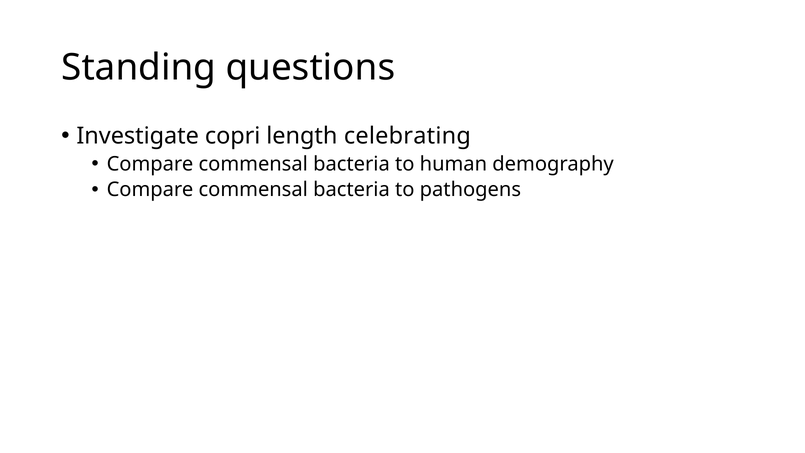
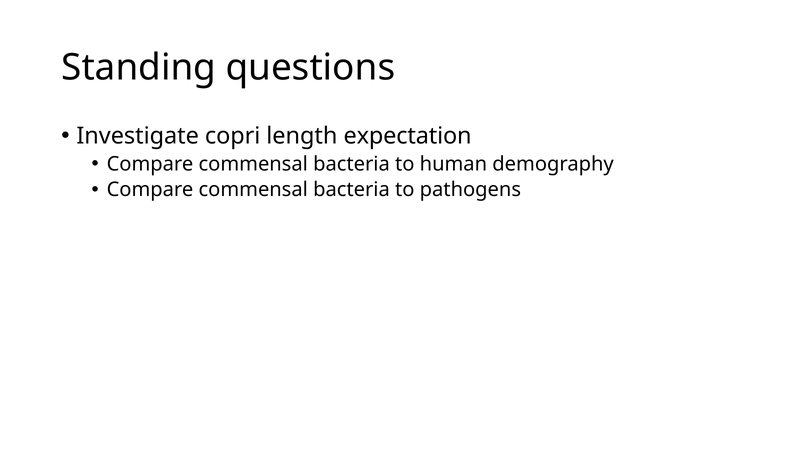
celebrating: celebrating -> expectation
